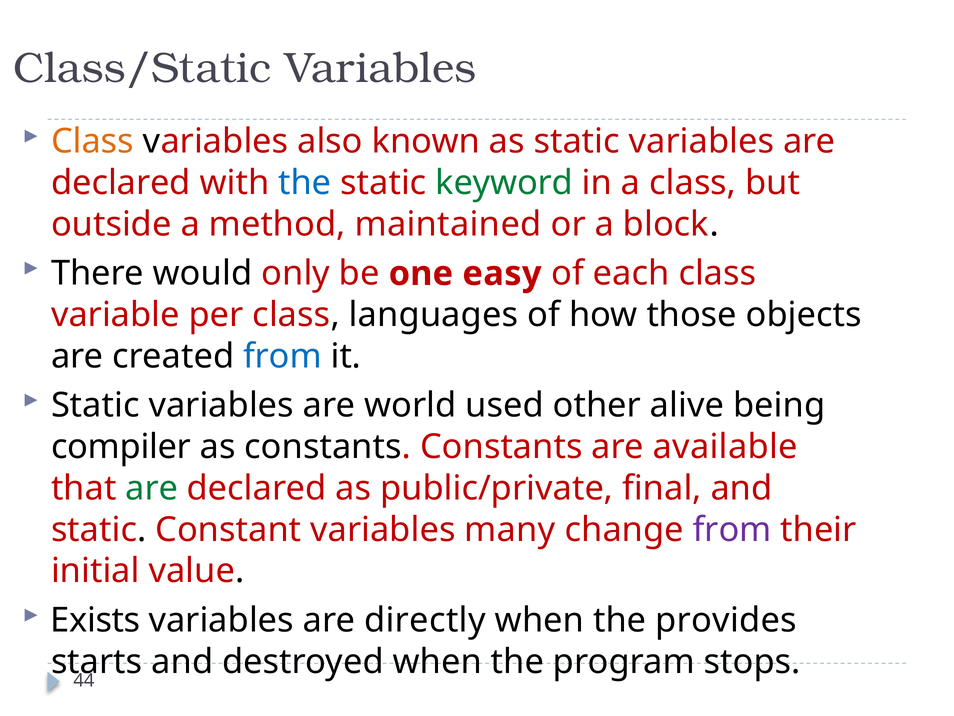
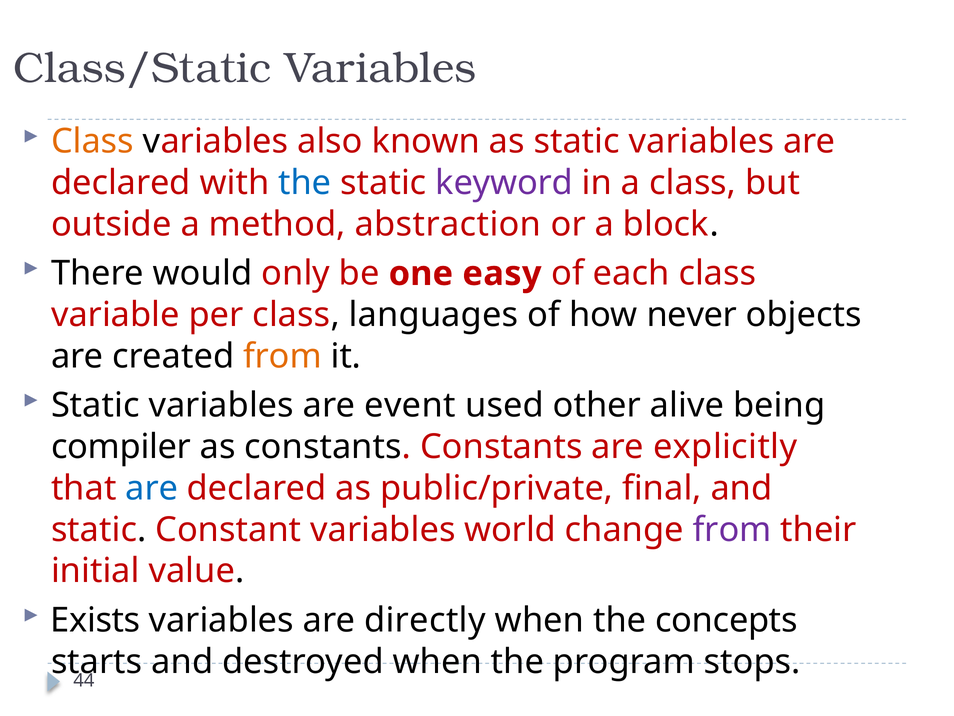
keyword colour: green -> purple
maintained: maintained -> abstraction
those: those -> never
from at (283, 356) colour: blue -> orange
world: world -> event
available: available -> explicitly
are at (152, 488) colour: green -> blue
many: many -> world
provides: provides -> concepts
